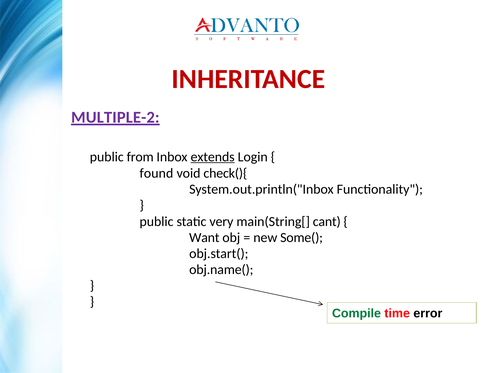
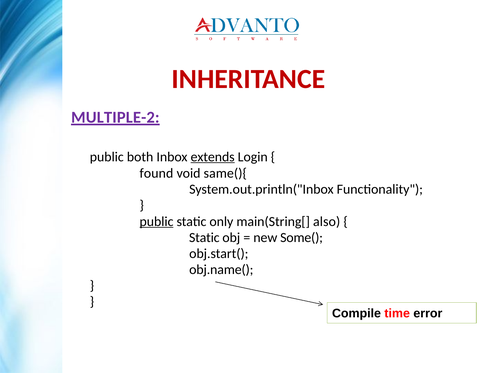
from: from -> both
check(){: check(){ -> same(){
public at (156, 221) underline: none -> present
very: very -> only
cant: cant -> also
Want at (204, 237): Want -> Static
Compile colour: green -> black
